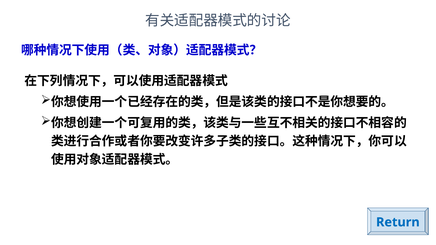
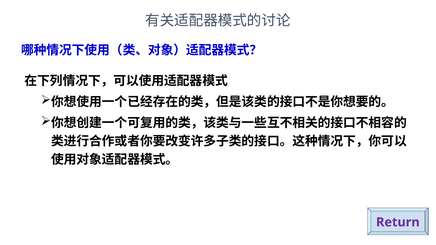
Return colour: blue -> purple
